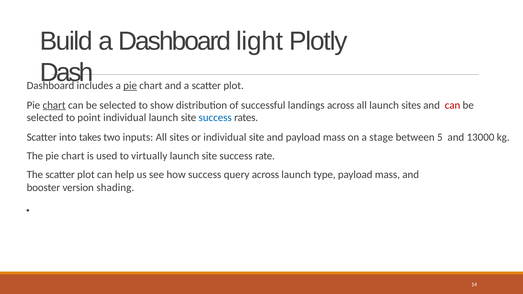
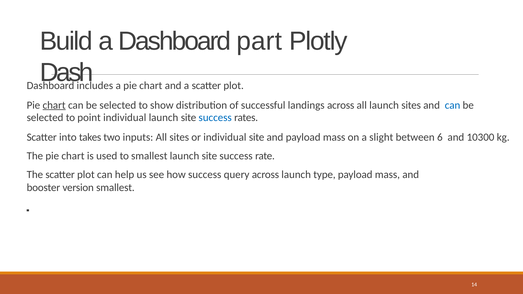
light: light -> part
pie at (130, 86) underline: present -> none
can at (453, 105) colour: red -> blue
stage: stage -> slight
5: 5 -> 6
13000: 13000 -> 10300
to virtually: virtually -> smallest
version shading: shading -> smallest
